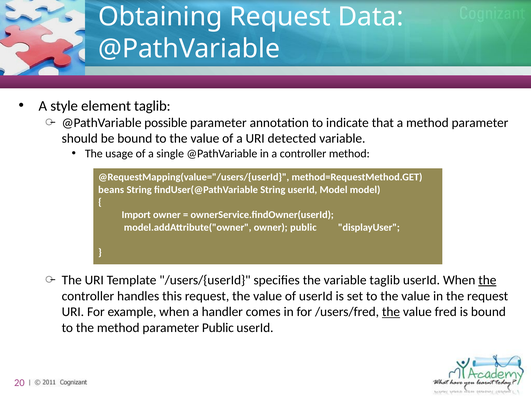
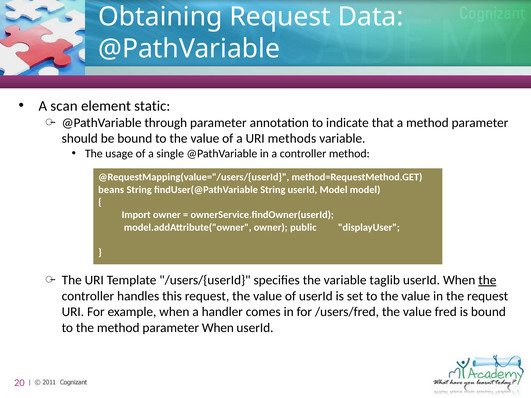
style: style -> scan
element taglib: taglib -> static
possible: possible -> through
detected: detected -> methods
the at (391, 312) underline: present -> none
parameter Public: Public -> When
